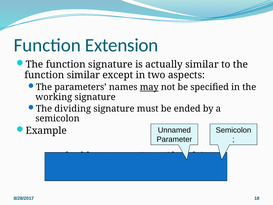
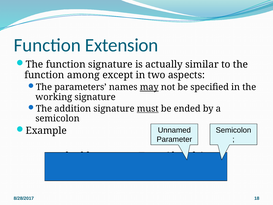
function similar: similar -> among
dividing: dividing -> addition
must underline: none -> present
